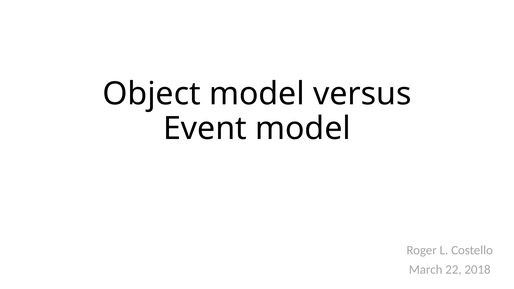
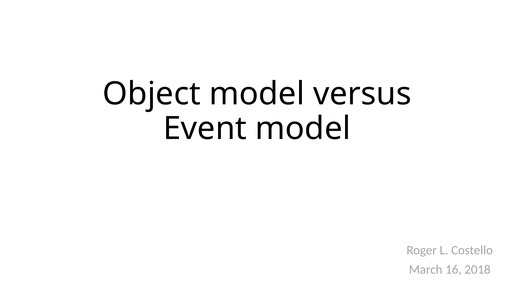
22: 22 -> 16
